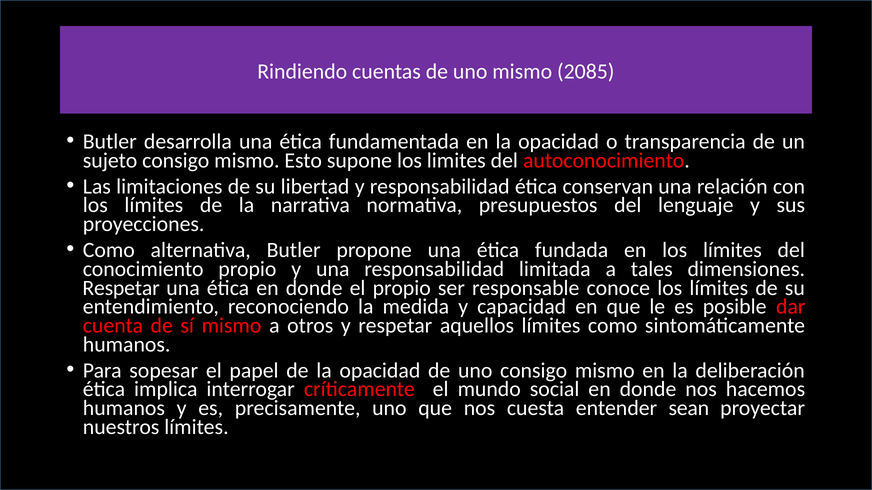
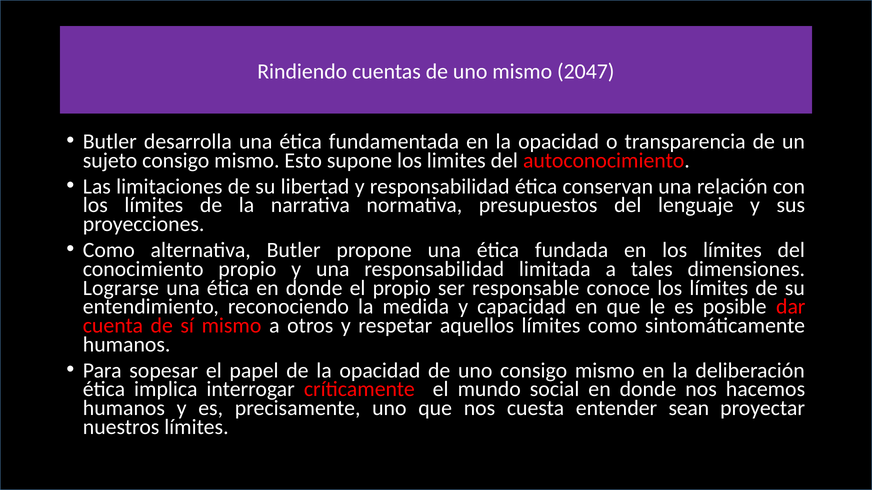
2085: 2085 -> 2047
Respetar at (121, 288): Respetar -> Lograrse
